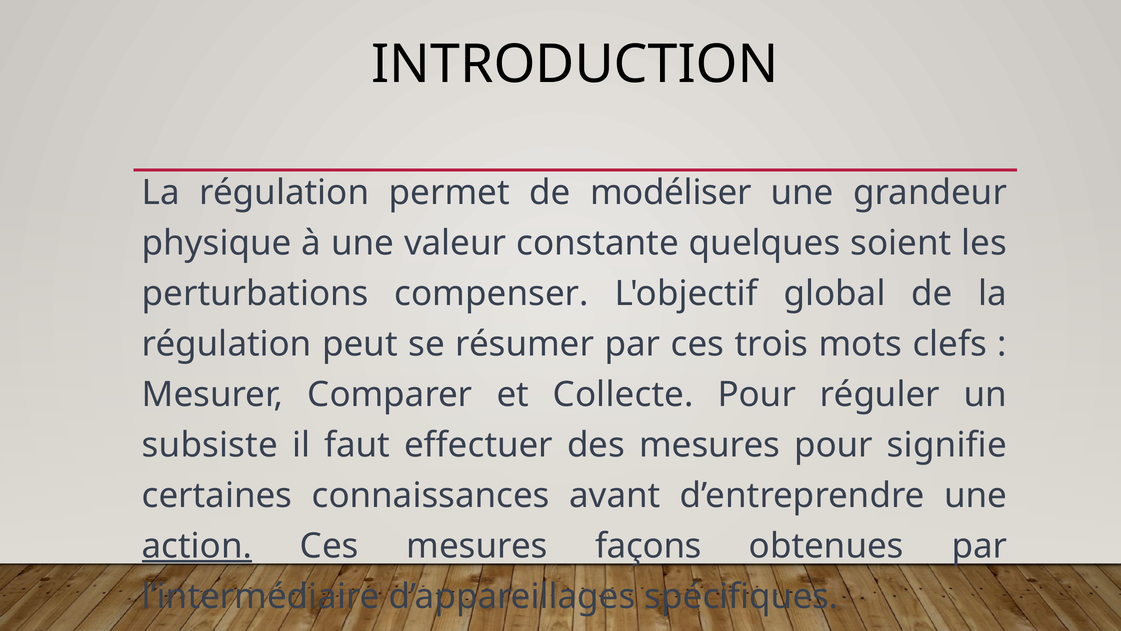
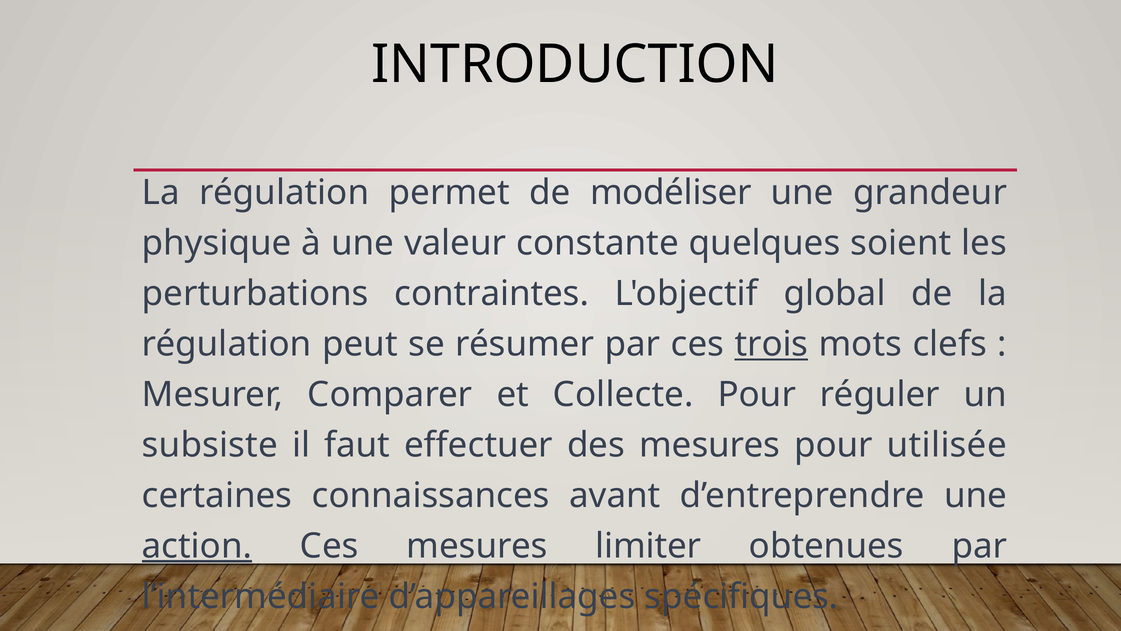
compenser: compenser -> contraintes
trois underline: none -> present
signifie: signifie -> utilisée
façons: façons -> limiter
